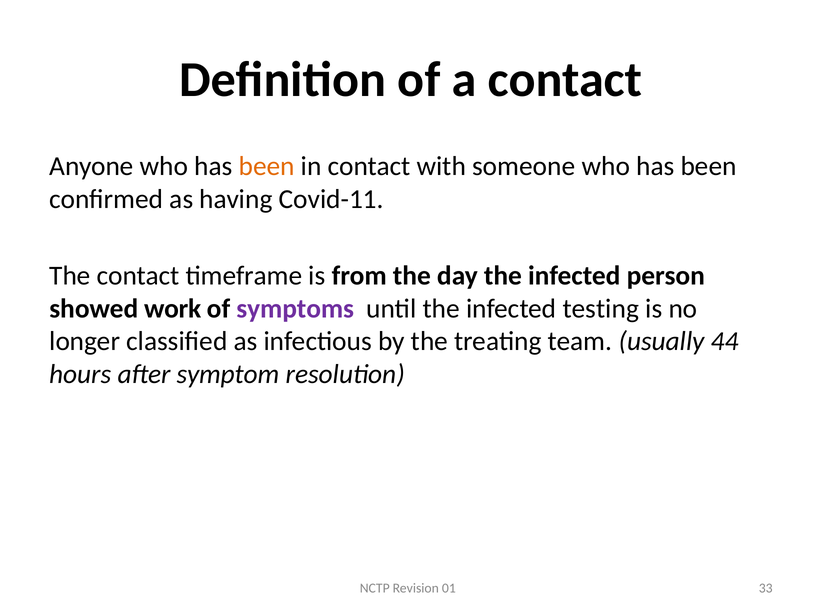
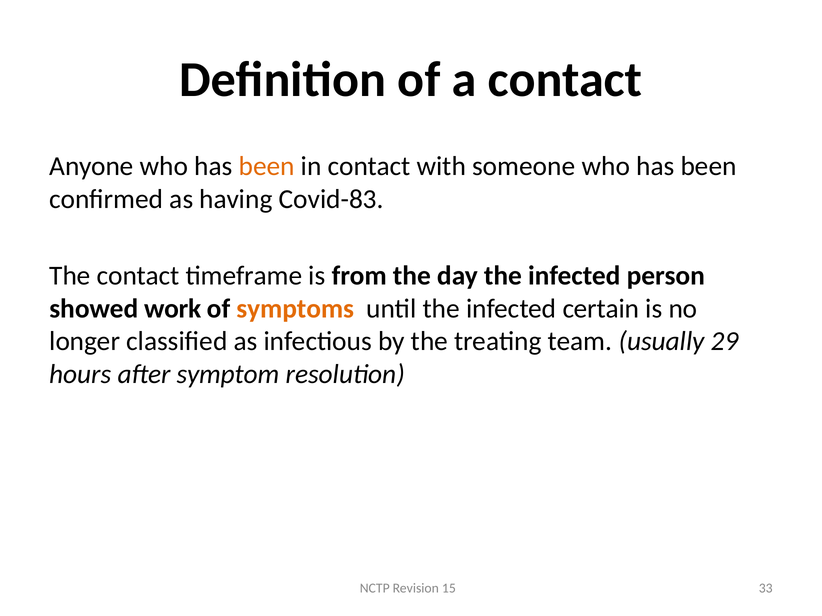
Covid-11: Covid-11 -> Covid-83
symptoms colour: purple -> orange
testing: testing -> certain
44: 44 -> 29
01: 01 -> 15
